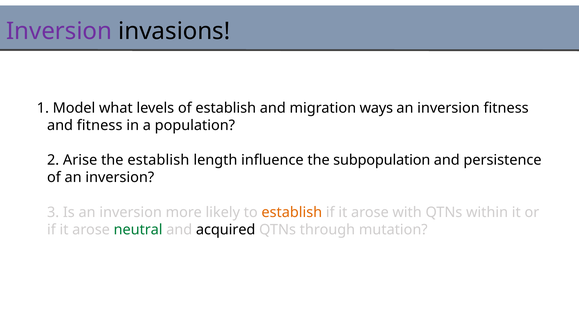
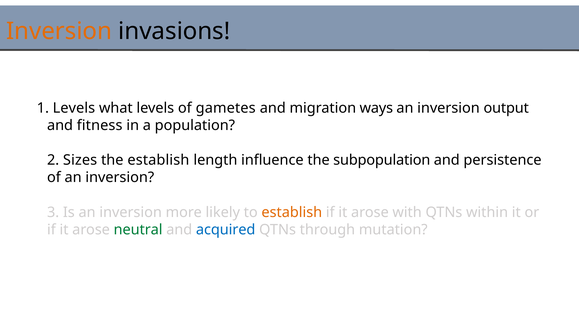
Inversion at (59, 31) colour: purple -> orange
Model at (74, 108): Model -> Levels
of establish: establish -> gametes
inversion fitness: fitness -> output
Arise: Arise -> Sizes
acquired colour: black -> blue
